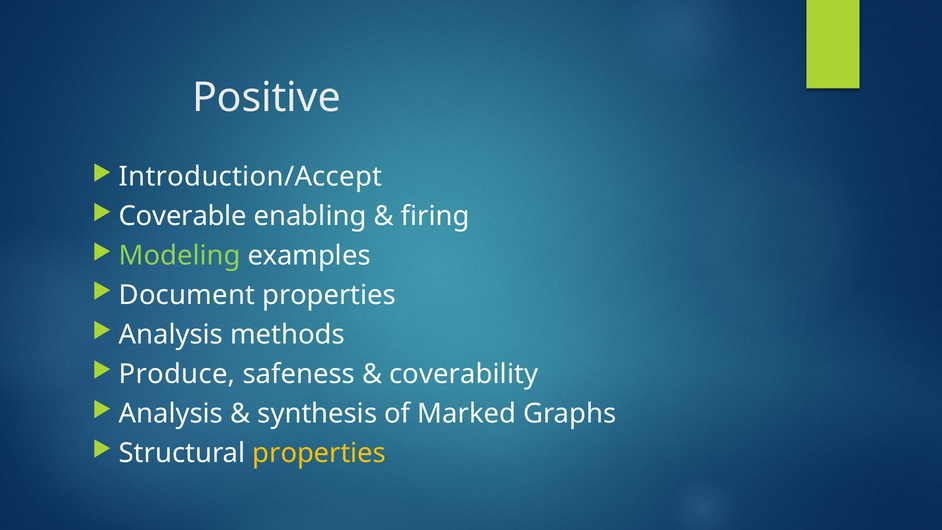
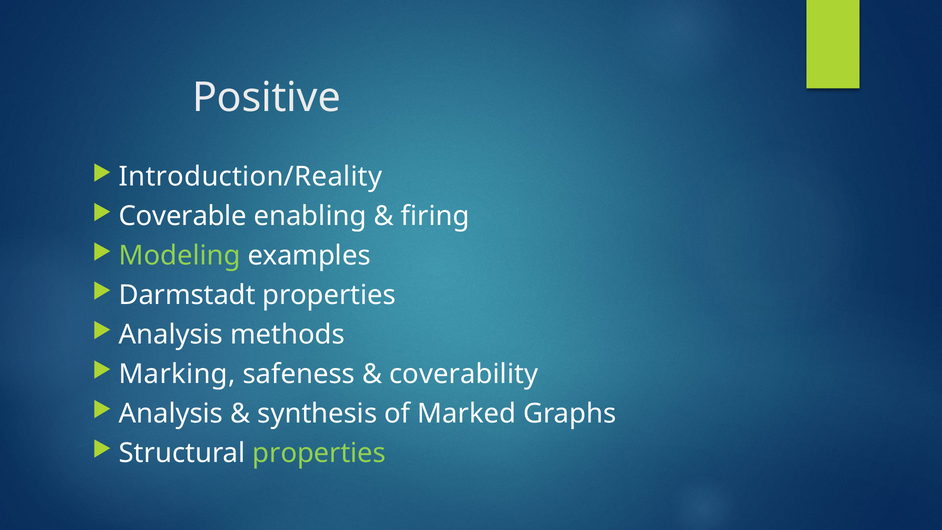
Introduction/Accept: Introduction/Accept -> Introduction/Reality
Document: Document -> Darmstadt
Produce: Produce -> Marking
properties at (319, 453) colour: yellow -> light green
